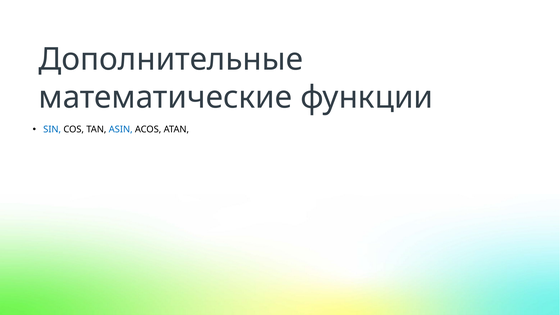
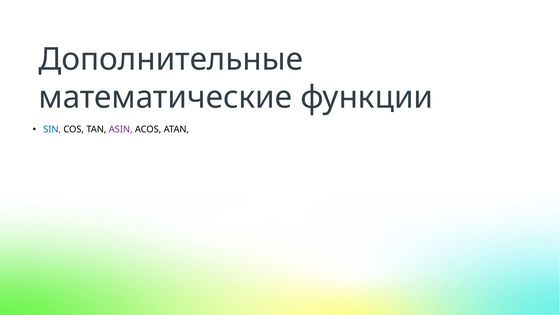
ASIN colour: blue -> purple
